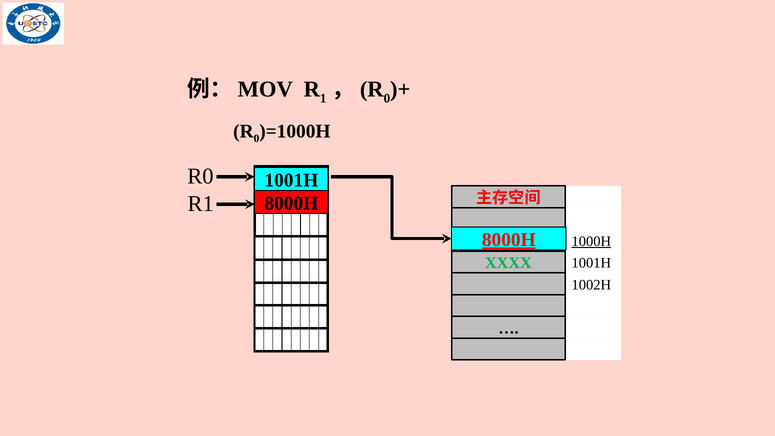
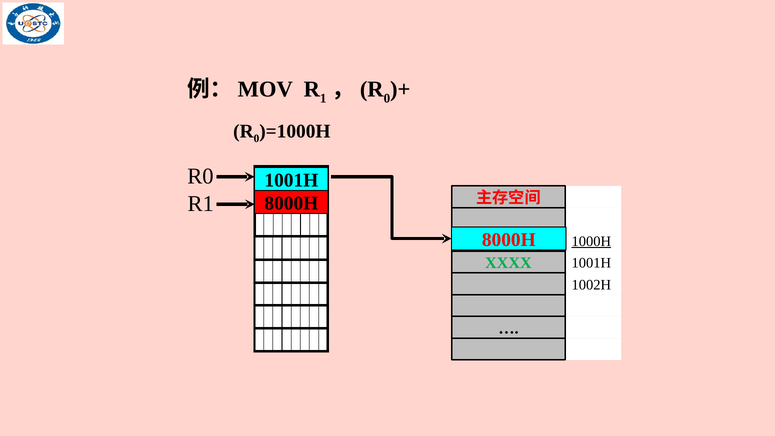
8000H at (509, 240) underline: present -> none
